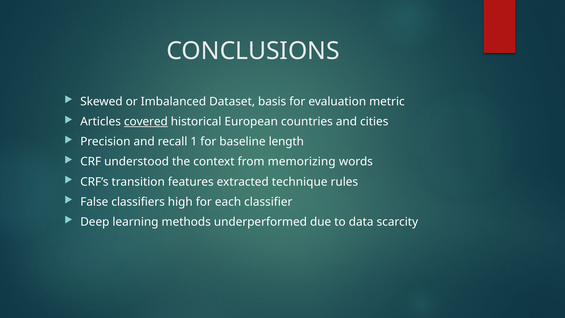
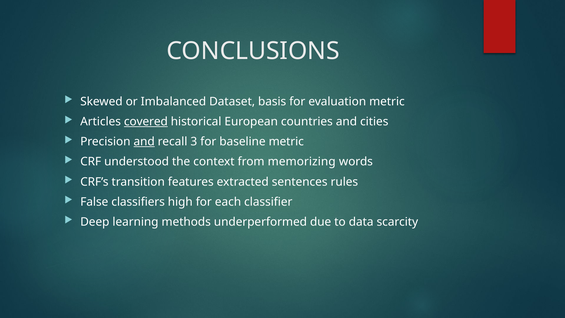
and at (144, 142) underline: none -> present
1: 1 -> 3
baseline length: length -> metric
technique: technique -> sentences
